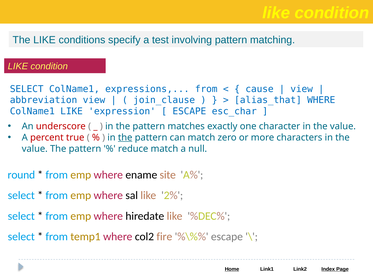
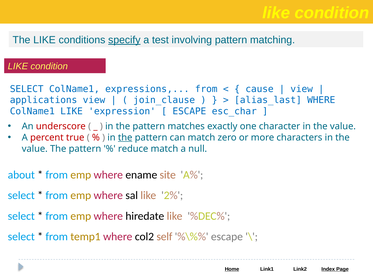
specify underline: none -> present
abbreviation: abbreviation -> applications
alias_that: alias_that -> alias_last
round: round -> about
fire: fire -> self
